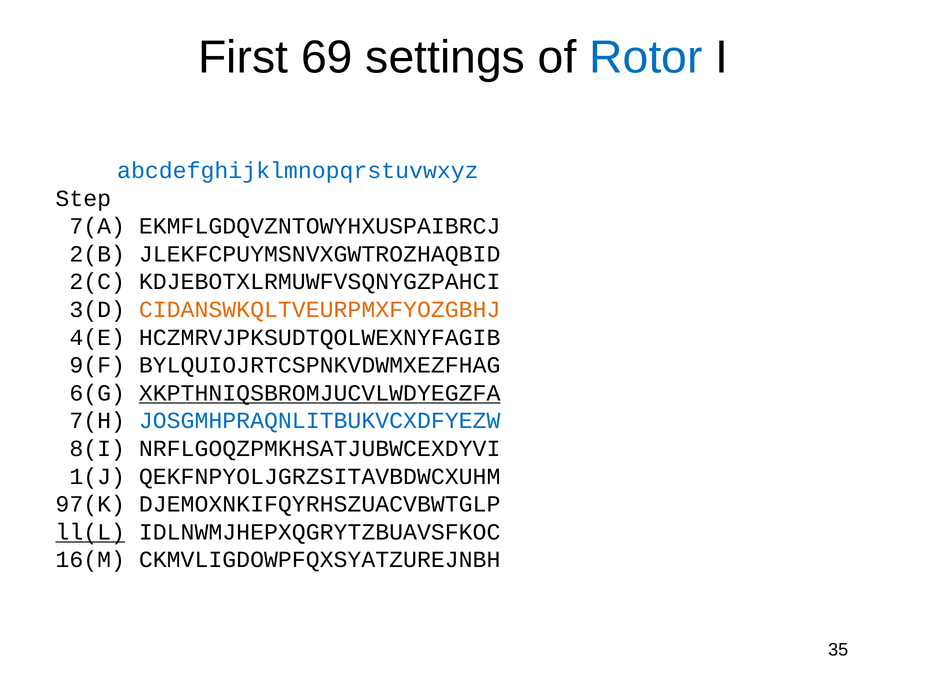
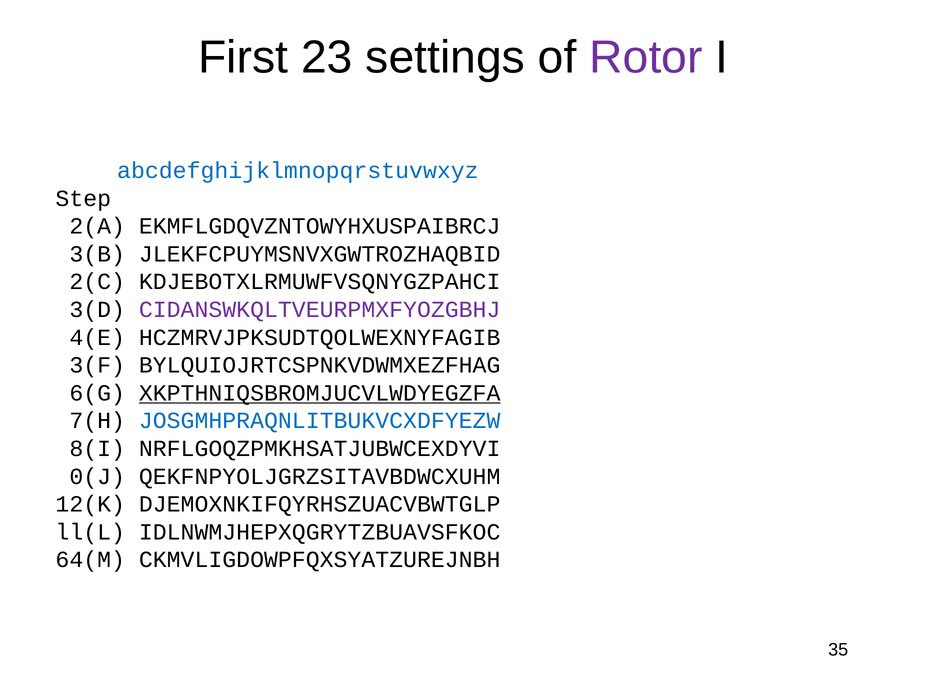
69: 69 -> 23
Rotor colour: blue -> purple
7(A: 7(A -> 2(A
2(B: 2(B -> 3(B
CIDANSWKQLTVEURPMXFYOZGBHJ colour: orange -> purple
9(F: 9(F -> 3(F
1(J: 1(J -> 0(J
97(K: 97(K -> 12(K
ll(L underline: present -> none
16(M: 16(M -> 64(M
